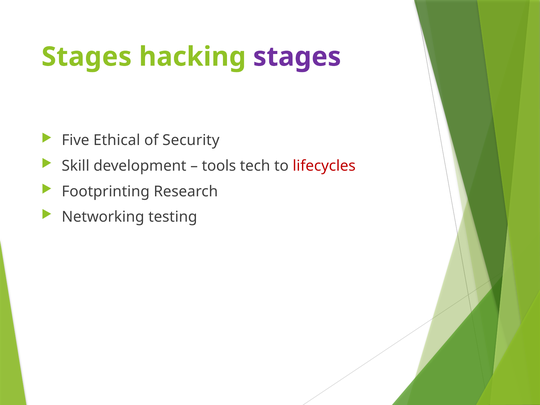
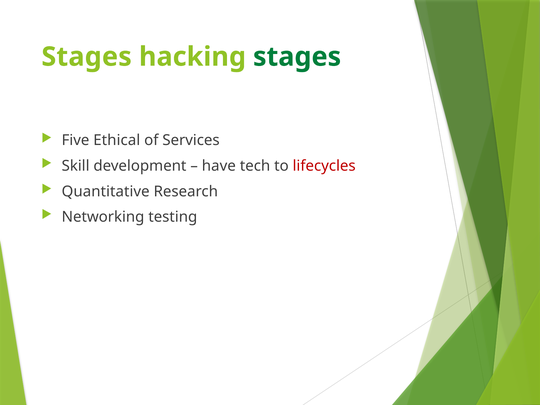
stages at (297, 57) colour: purple -> green
Security: Security -> Services
tools: tools -> have
Footprinting: Footprinting -> Quantitative
